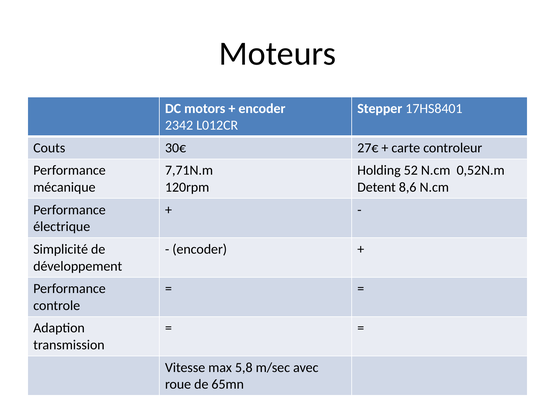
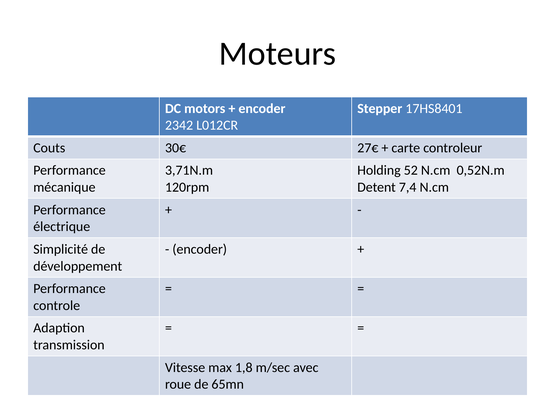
7,71N.m: 7,71N.m -> 3,71N.m
8,6: 8,6 -> 7,4
5,8: 5,8 -> 1,8
